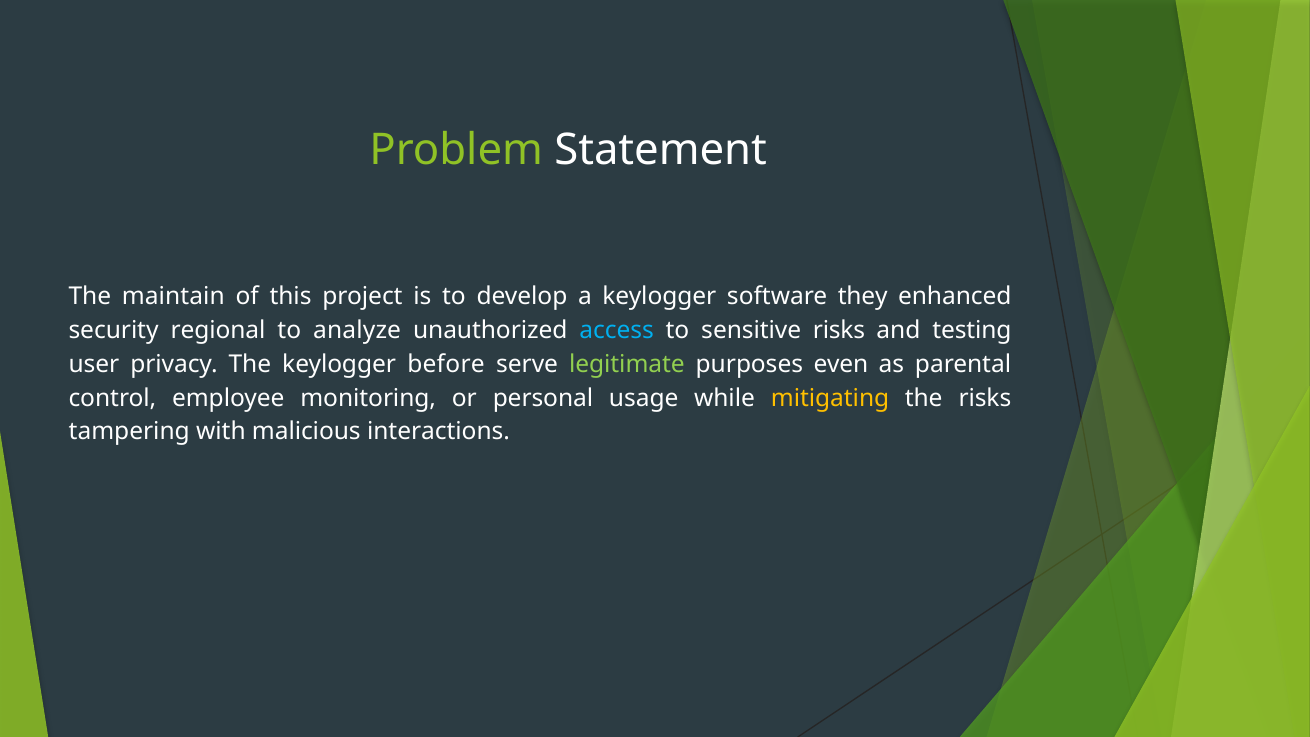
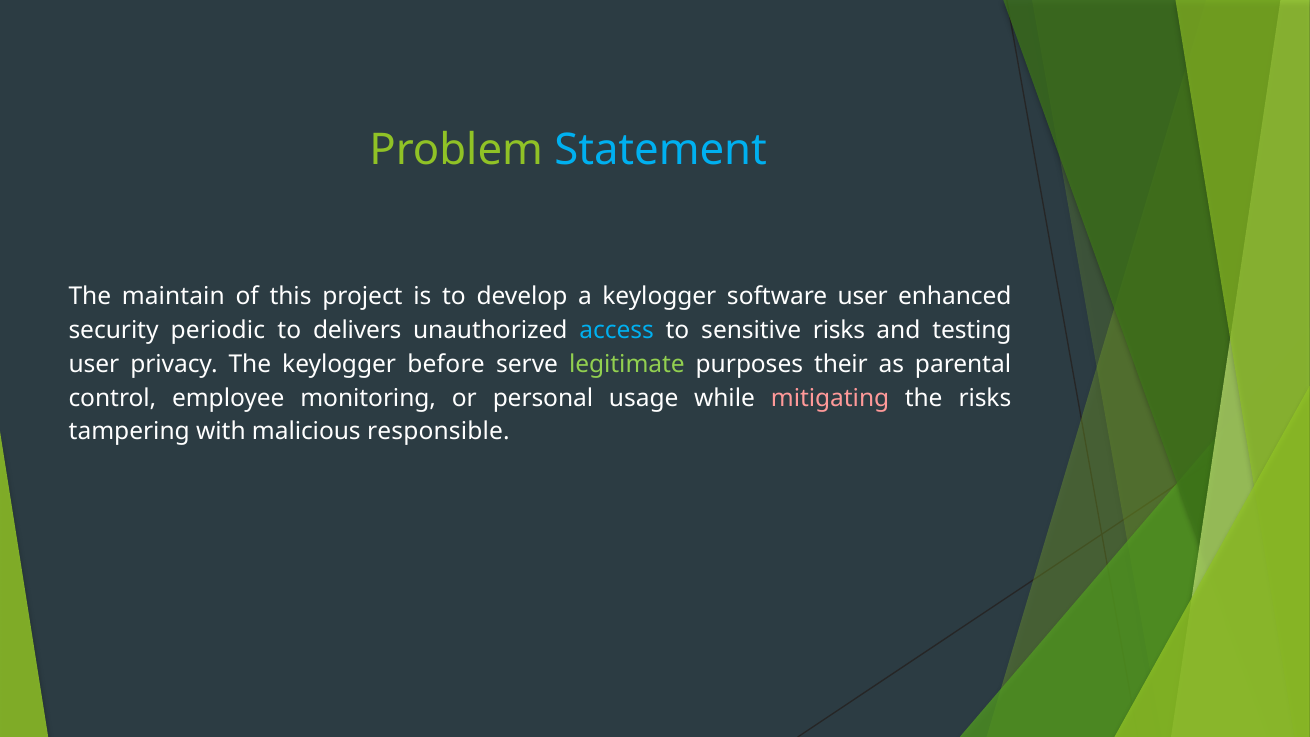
Statement colour: white -> light blue
software they: they -> user
regional: regional -> periodic
analyze: analyze -> delivers
even: even -> their
mitigating colour: yellow -> pink
interactions: interactions -> responsible
